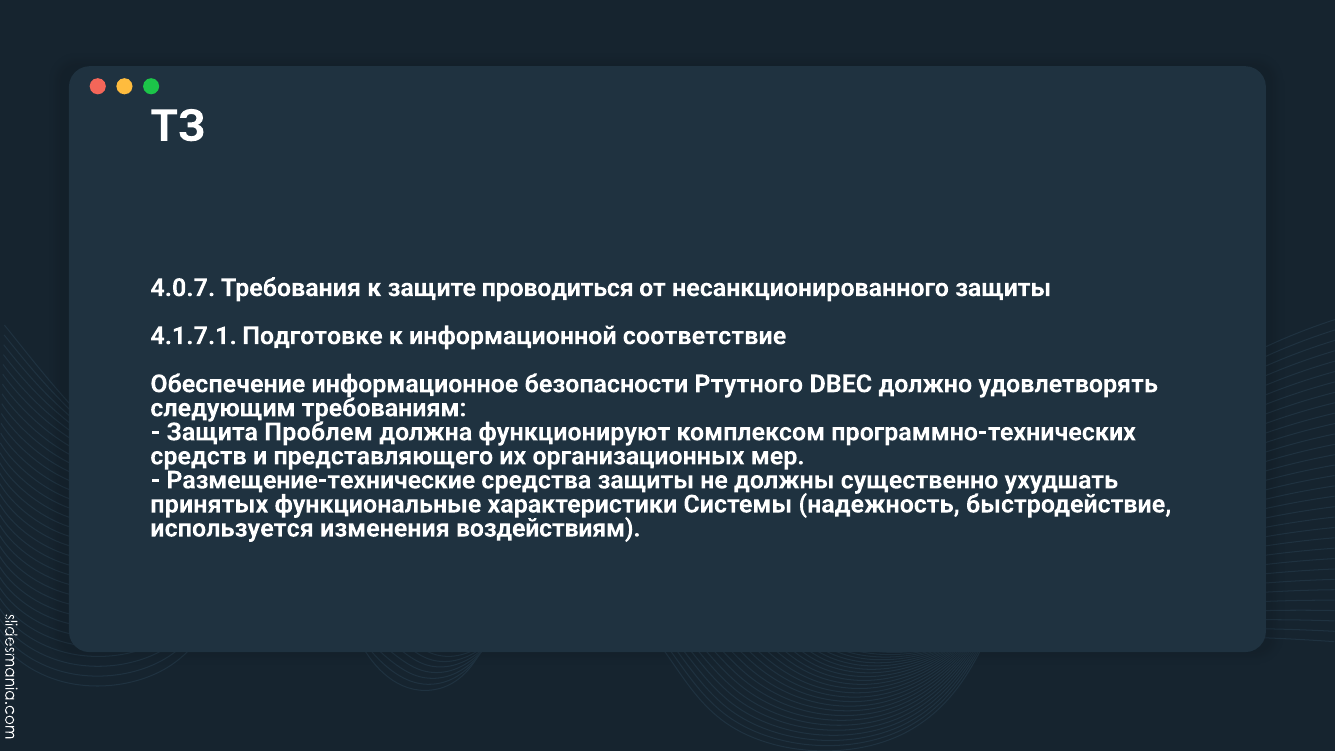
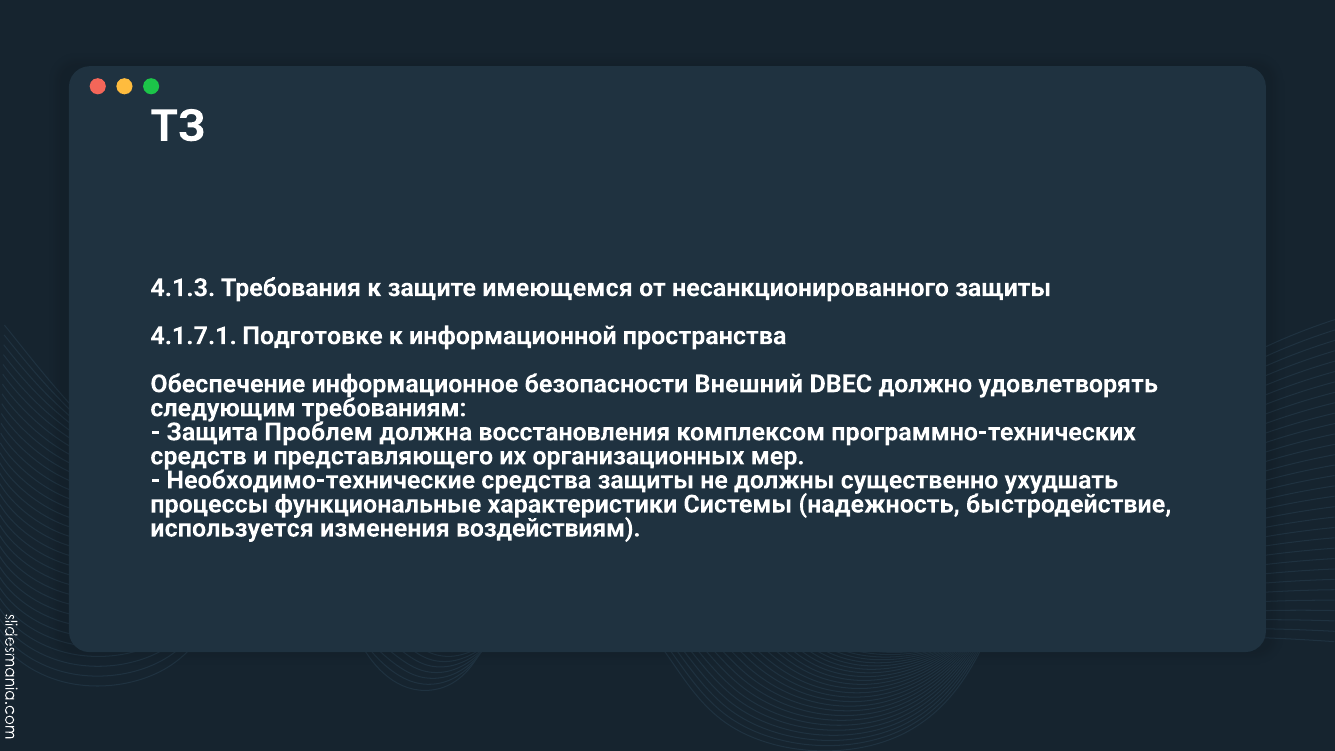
4.0.7: 4.0.7 -> 4.1.3
проводиться: проводиться -> имеющемся
соответствие: соответствие -> пространства
Ртутного: Ртутного -> Внешний
функционируют: функционируют -> восстановления
Размещение-технические: Размещение-технические -> Необходимо-технические
принятых: принятых -> процессы
